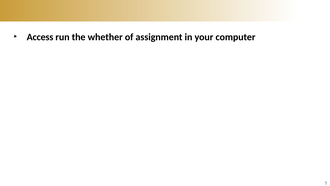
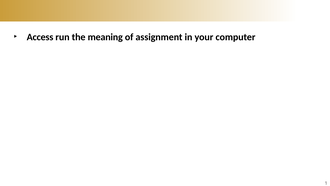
whether: whether -> meaning
